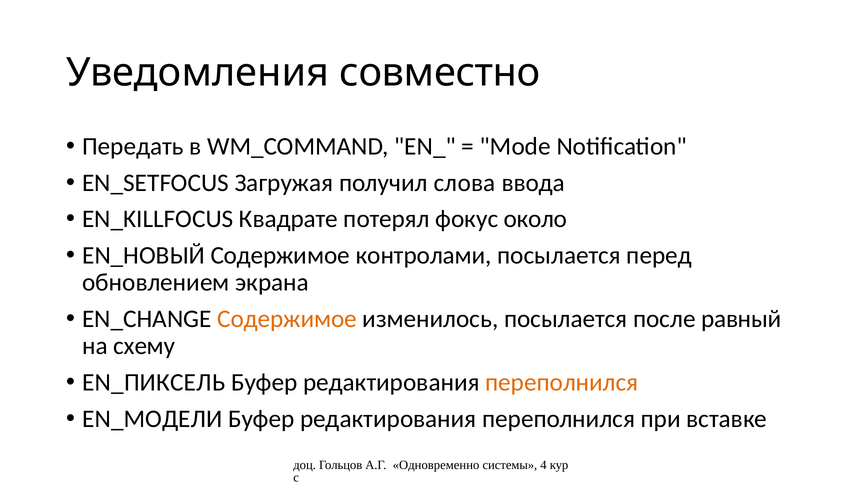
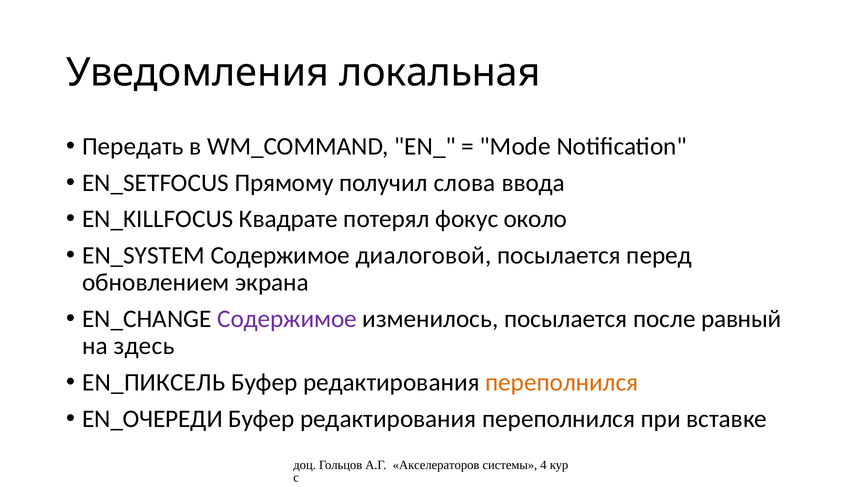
совместно: совместно -> локальная
Загружая: Загружая -> Прямому
EN_НОВЫЙ: EN_НОВЫЙ -> EN_SYSTEM
контролами: контролами -> диалоговой
Содержимое at (287, 319) colour: orange -> purple
схему: схему -> здесь
EN_МОДЕЛИ: EN_МОДЕЛИ -> EN_ОЧЕРЕДИ
Одновременно: Одновременно -> Акселераторов
